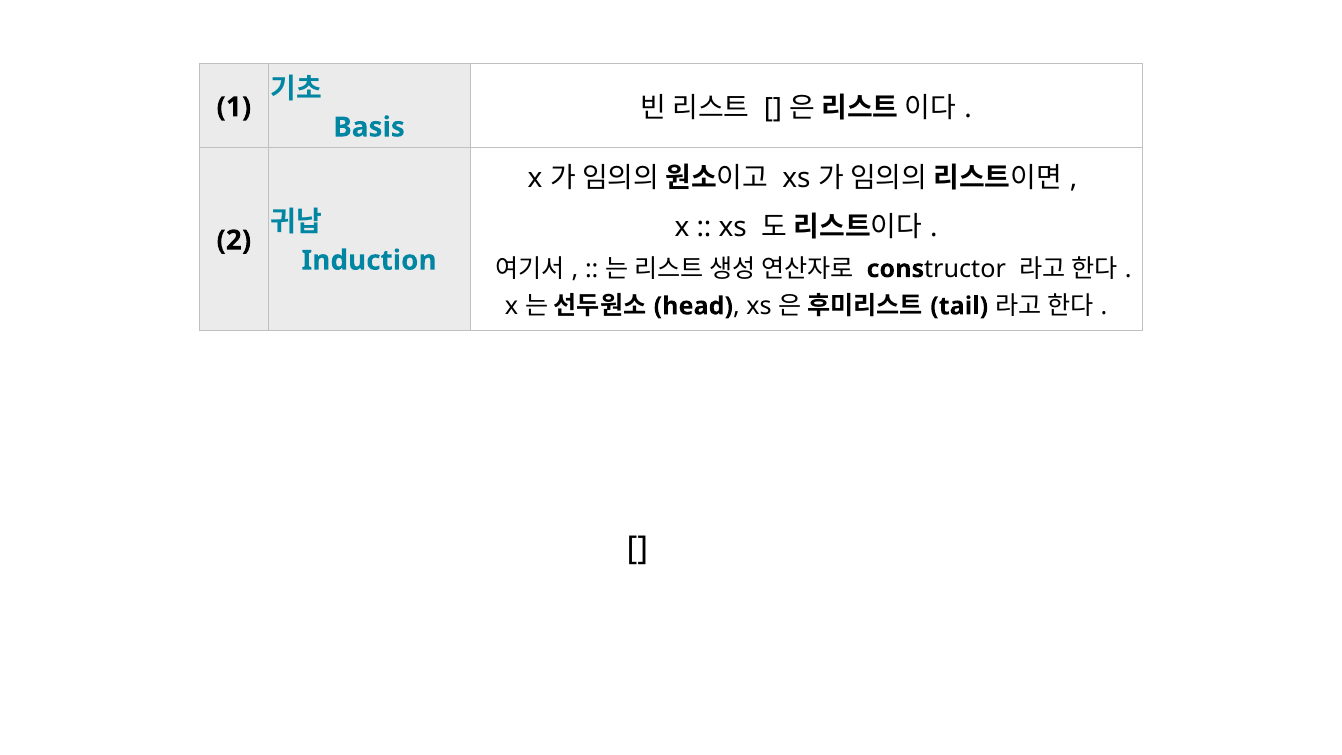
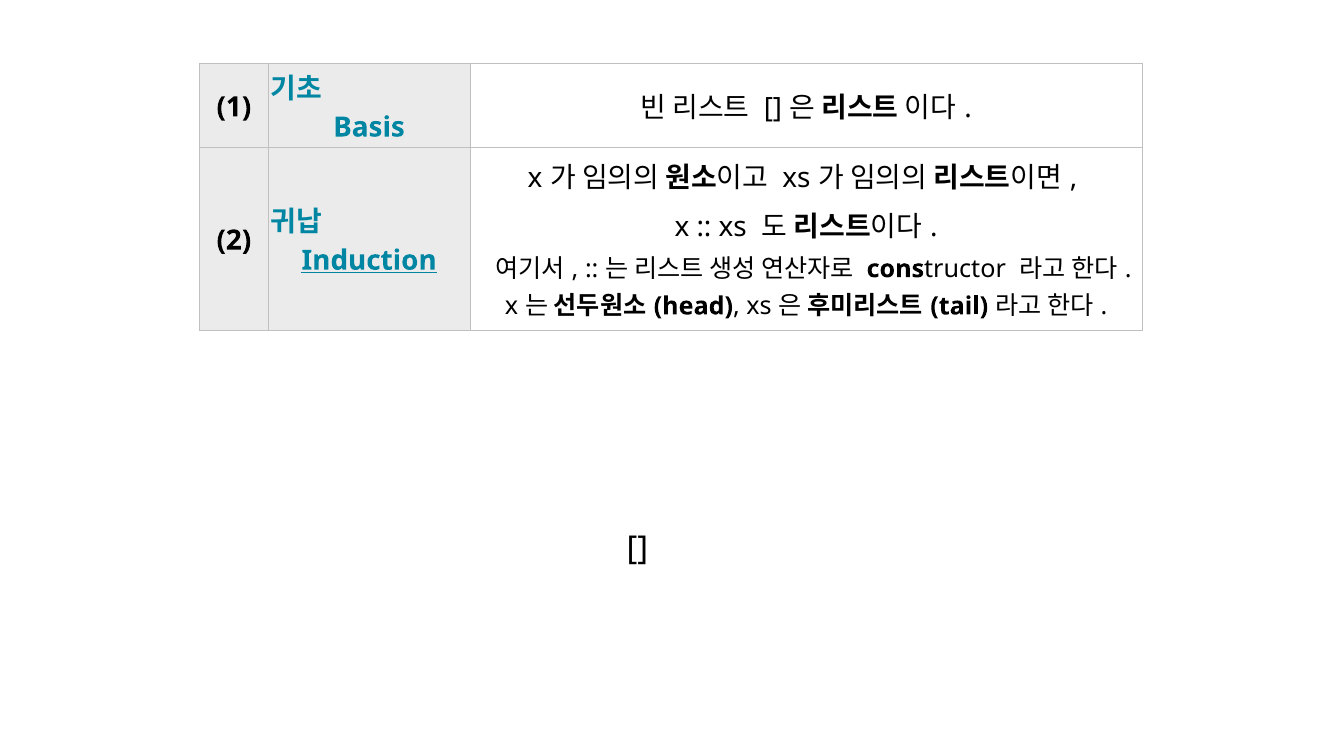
Induction underline: none -> present
